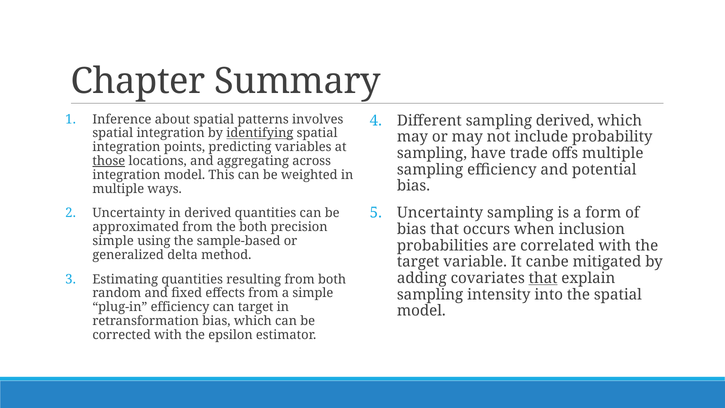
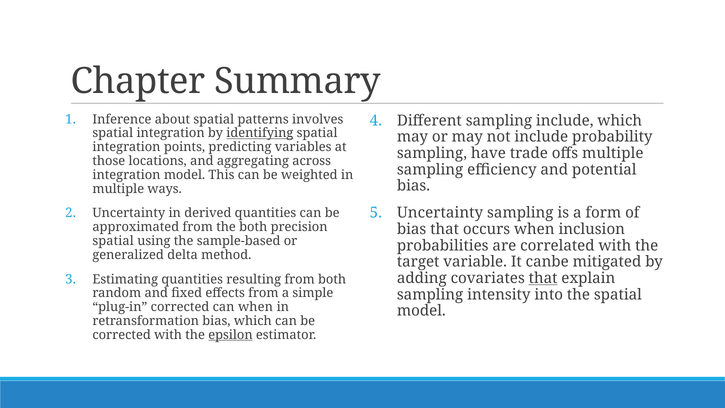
sampling derived: derived -> include
those underline: present -> none
simple at (113, 241): simple -> spatial
plug-in efficiency: efficiency -> corrected
can target: target -> when
epsilon underline: none -> present
